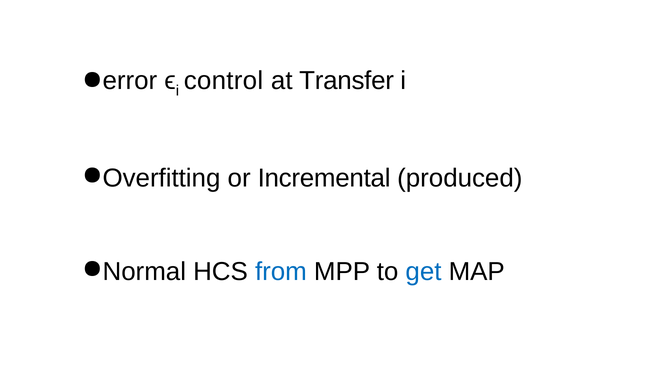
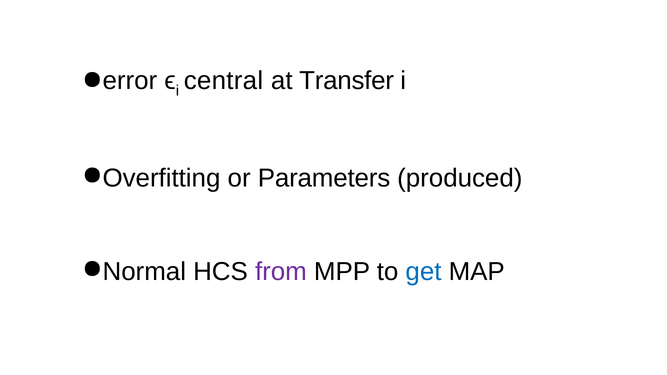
control: control -> central
Incremental: Incremental -> Parameters
from colour: blue -> purple
